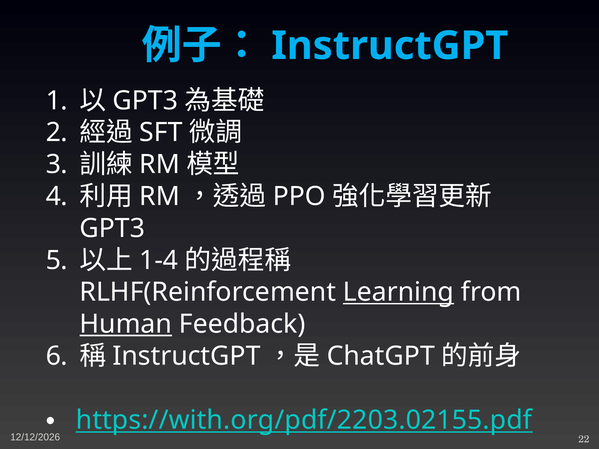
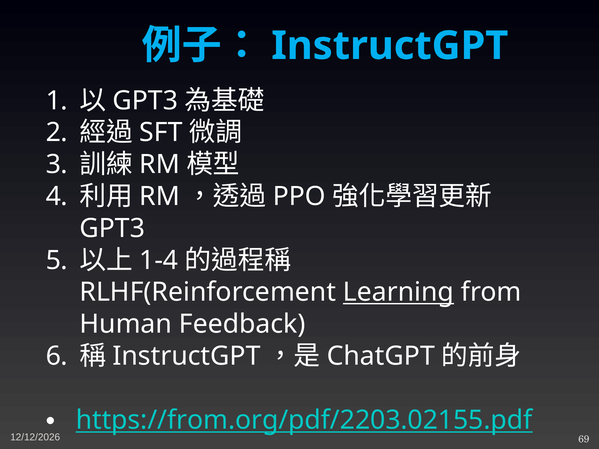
Human underline: present -> none
https://with.org/pdf/2203.02155.pdf: https://with.org/pdf/2203.02155.pdf -> https://from.org/pdf/2203.02155.pdf
22: 22 -> 69
